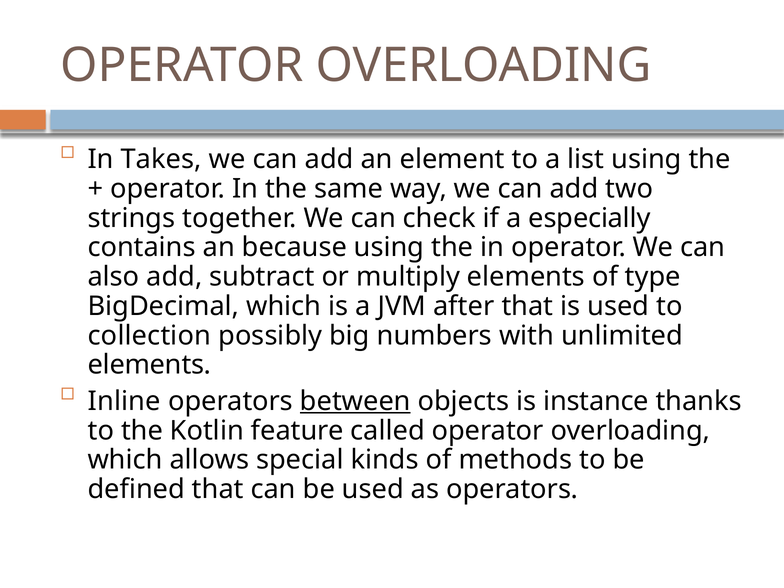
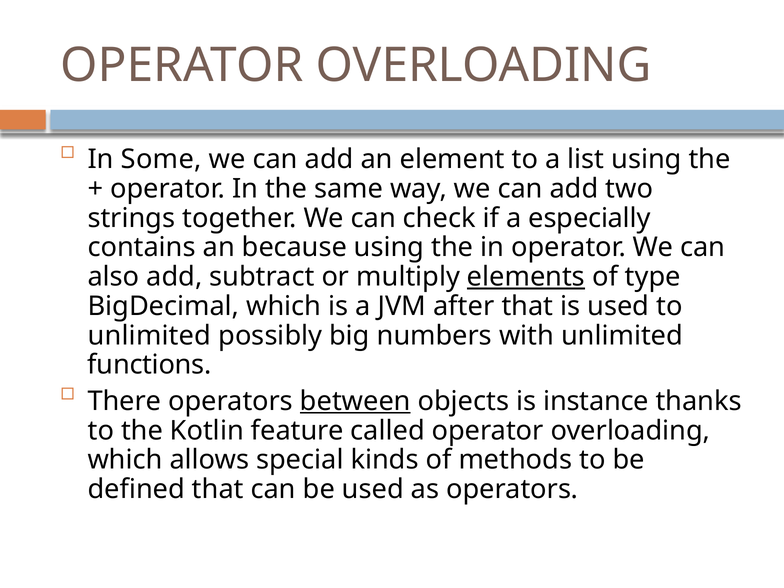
Takes: Takes -> Some
elements at (526, 277) underline: none -> present
collection at (149, 336): collection -> unlimited
elements at (149, 365): elements -> functions
Inline: Inline -> There
